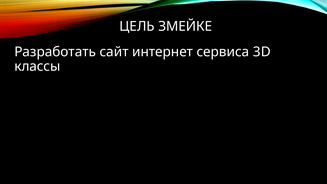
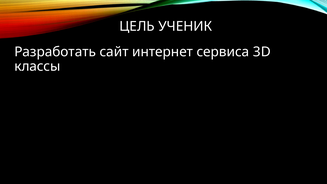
ЗМЕЙКЕ: ЗМЕЙКЕ -> УЧЕНИК
